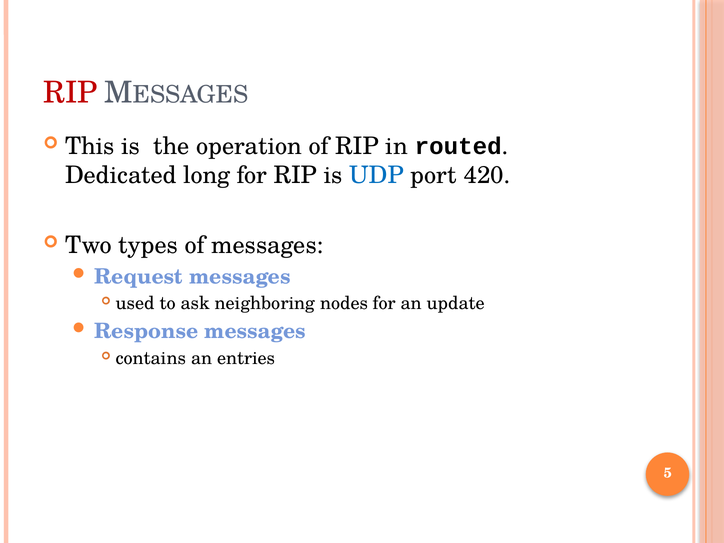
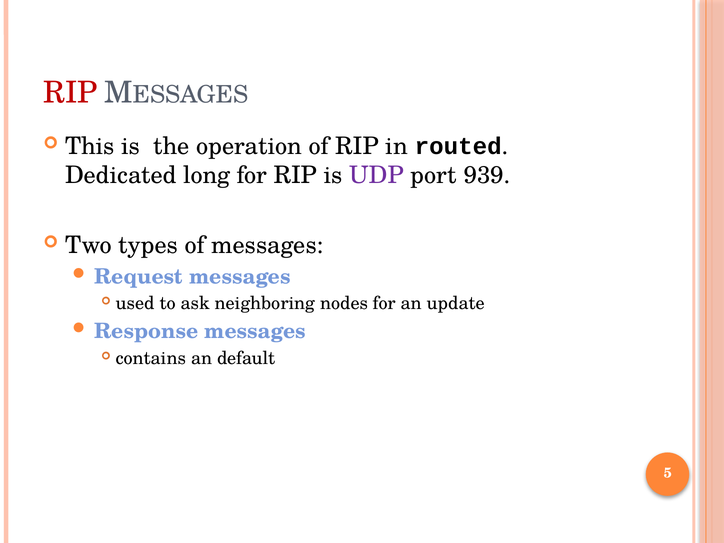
UDP colour: blue -> purple
420: 420 -> 939
entries: entries -> default
